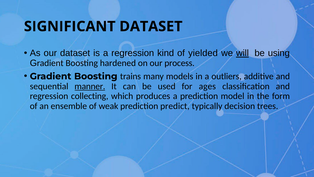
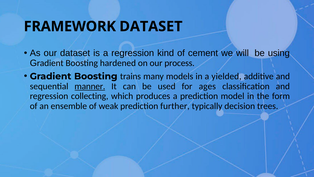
SIGNIFICANT: SIGNIFICANT -> FRAMEWORK
yielded: yielded -> cement
will underline: present -> none
outliers: outliers -> yielded
predict: predict -> further
